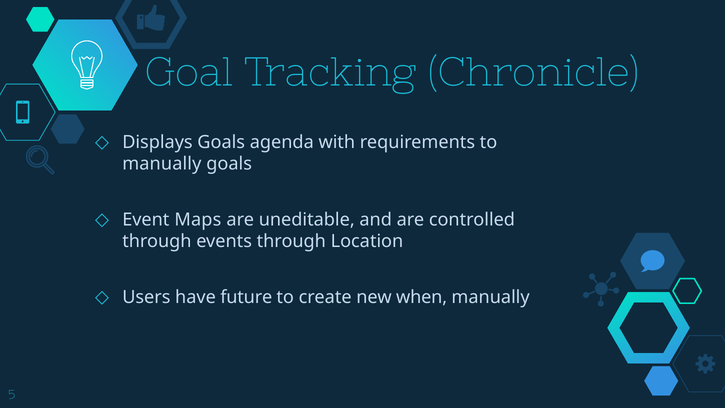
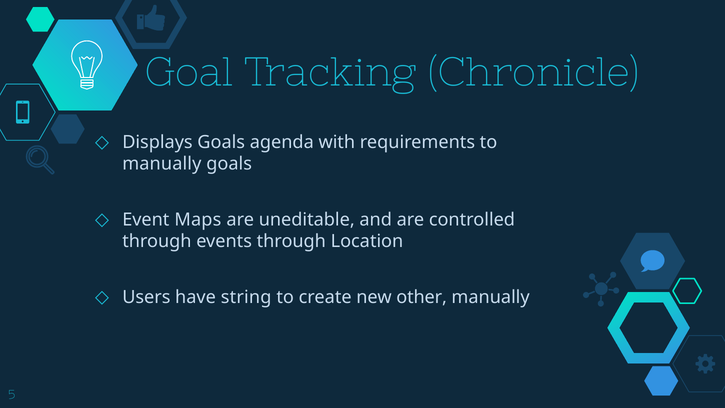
future: future -> string
when: when -> other
